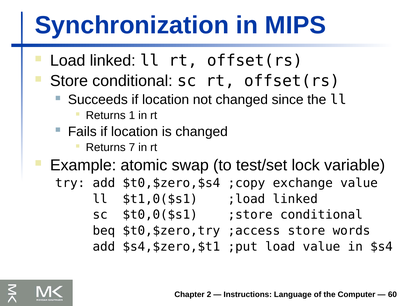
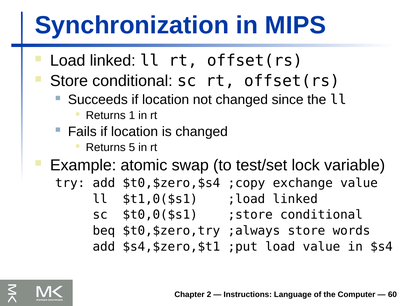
7: 7 -> 5
;access: ;access -> ;always
